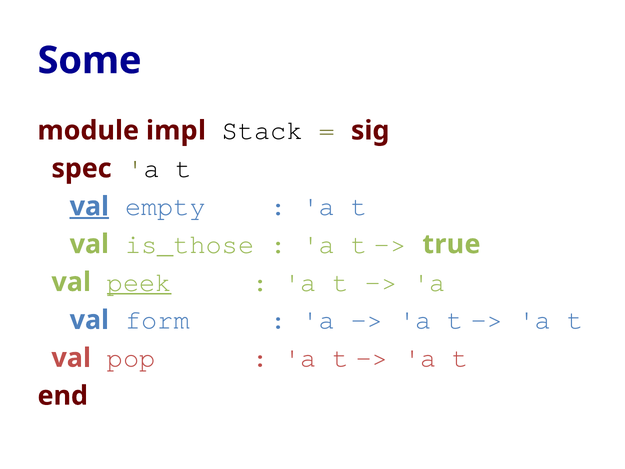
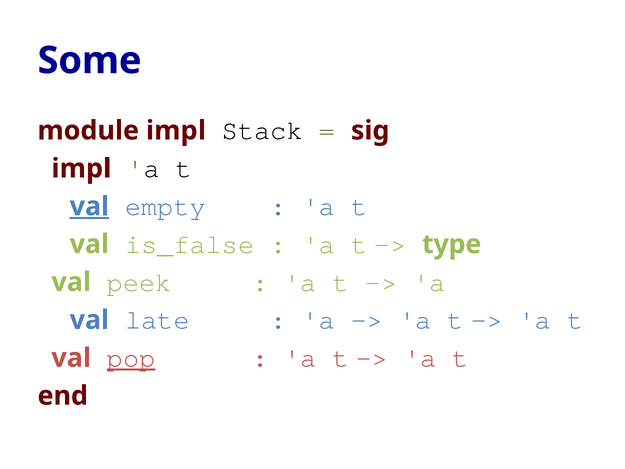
spec at (82, 168): spec -> impl
is_those: is_those -> is_false
true: true -> type
peek underline: present -> none
form: form -> late
pop underline: none -> present
